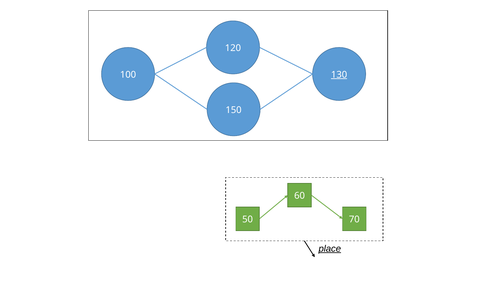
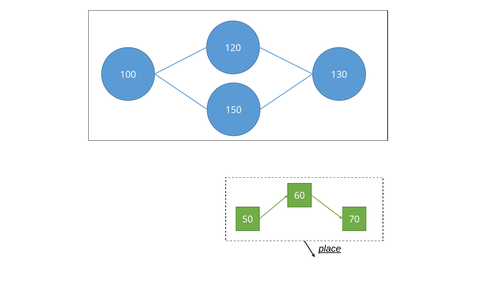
130 underline: present -> none
